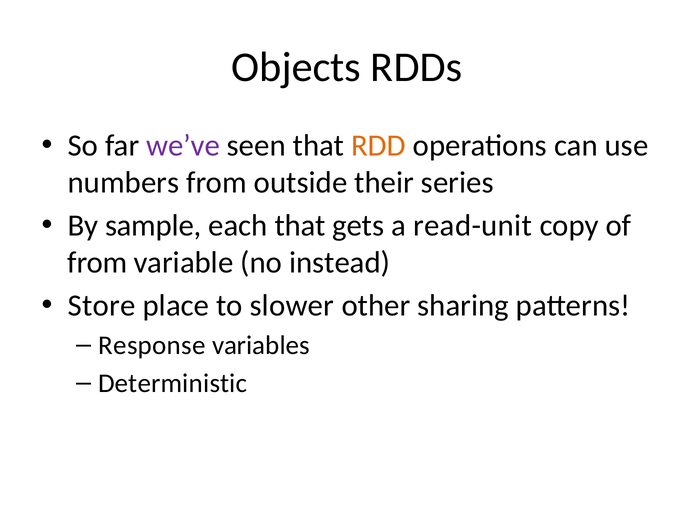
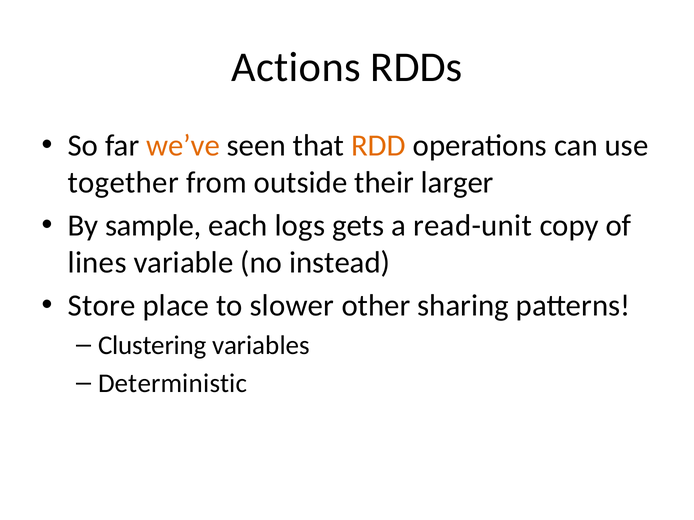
Objects: Objects -> Actions
we’ve colour: purple -> orange
numbers: numbers -> together
series: series -> larger
each that: that -> logs
from at (97, 263): from -> lines
Response: Response -> Clustering
